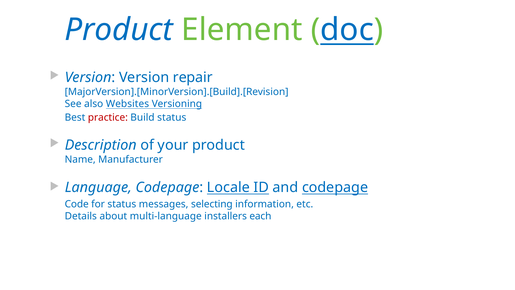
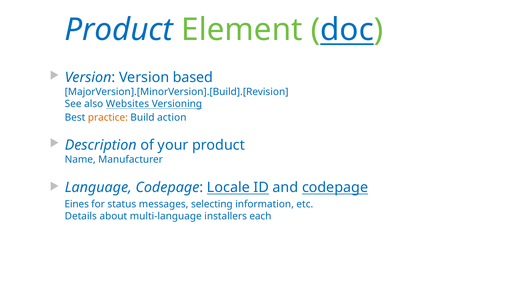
repair: repair -> based
practice colour: red -> orange
Build status: status -> action
Code: Code -> Eines
